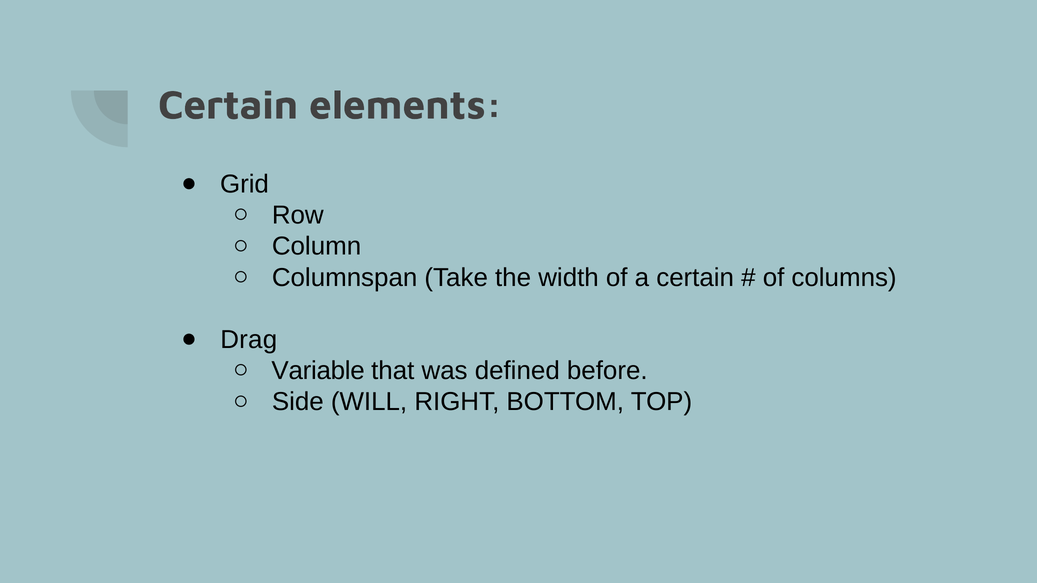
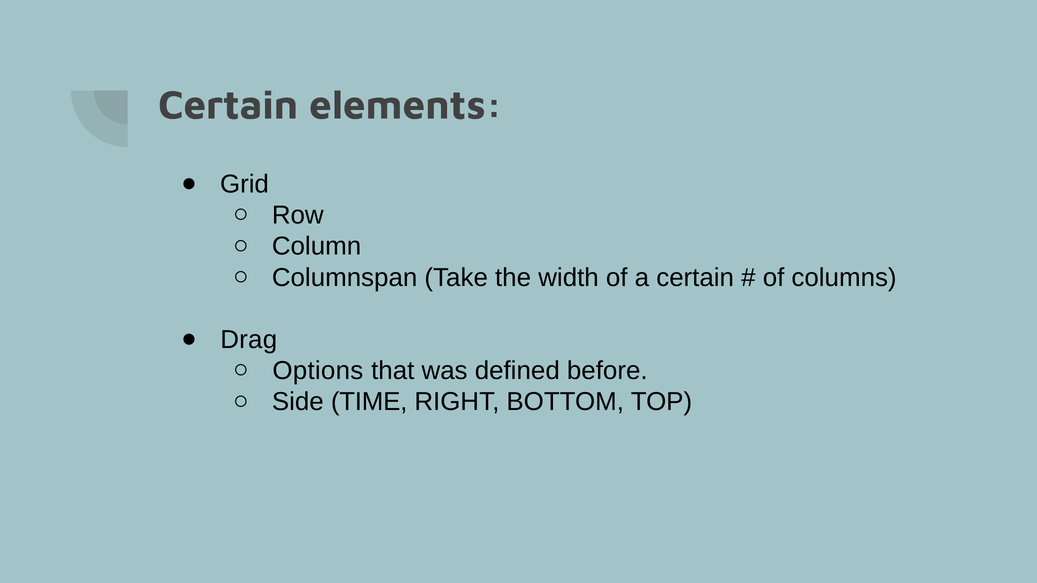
Variable: Variable -> Options
WILL: WILL -> TIME
